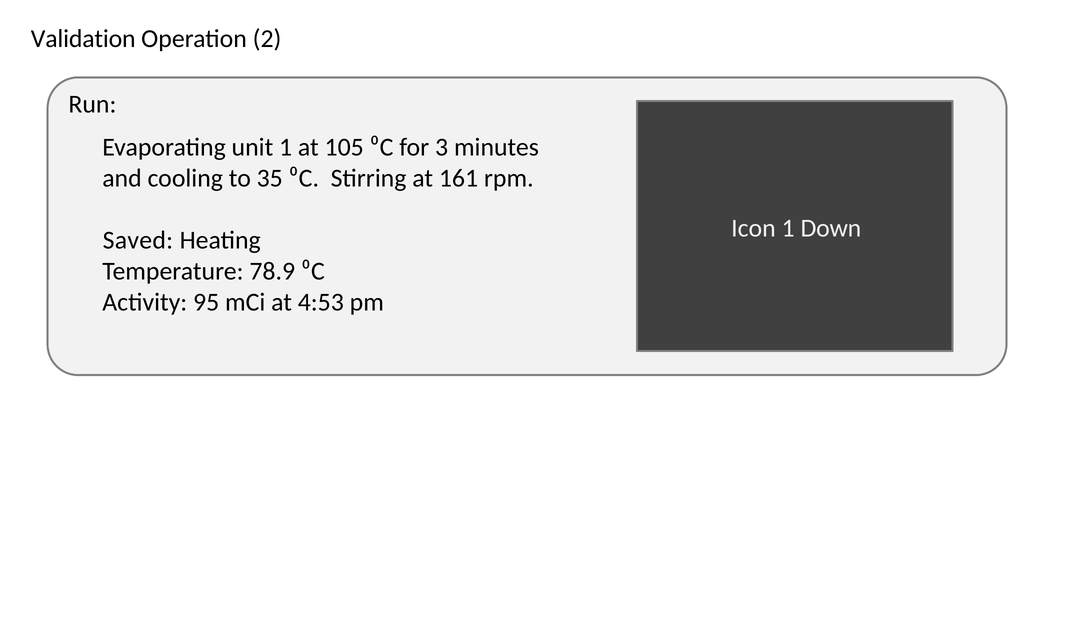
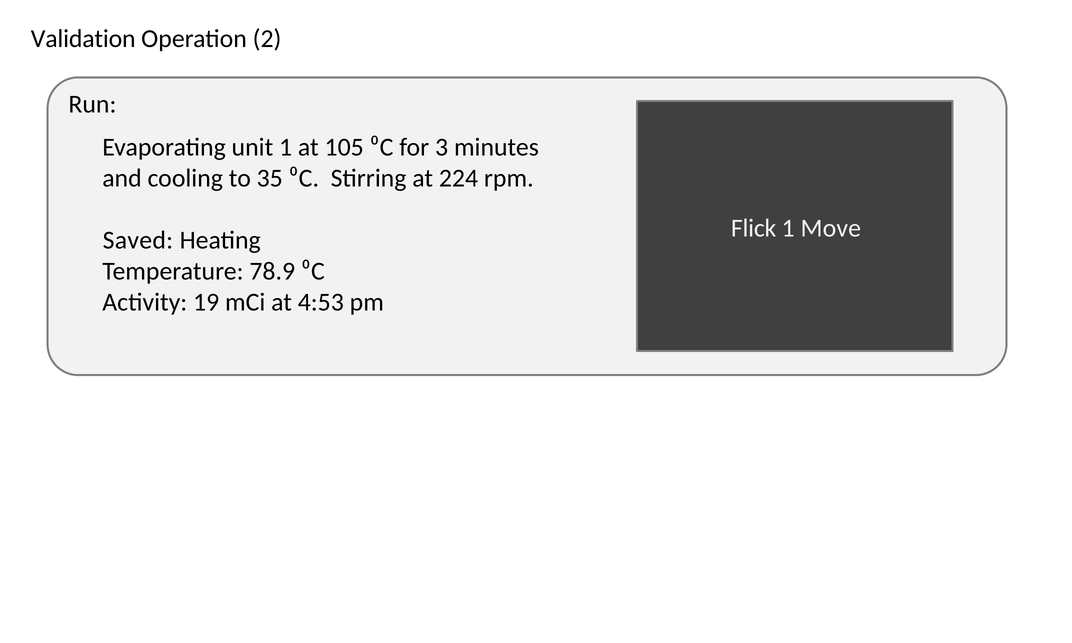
161: 161 -> 224
Icon: Icon -> Flick
Down: Down -> Move
95: 95 -> 19
